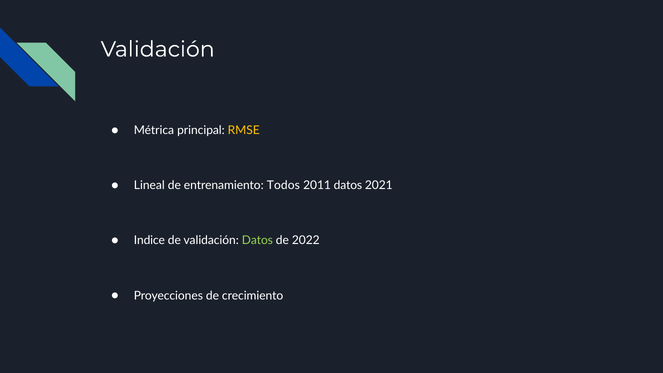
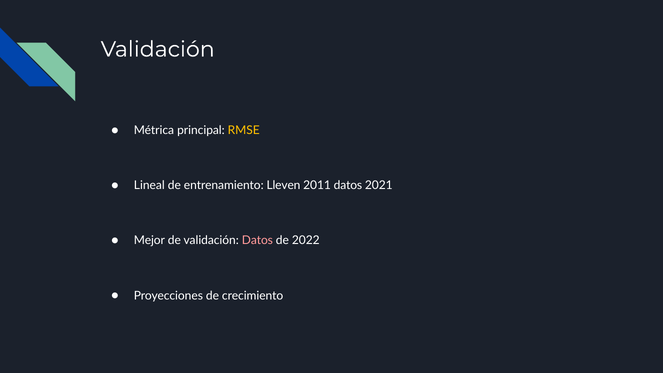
Todos: Todos -> Lleven
Indice: Indice -> Mejor
Datos at (257, 240) colour: light green -> pink
